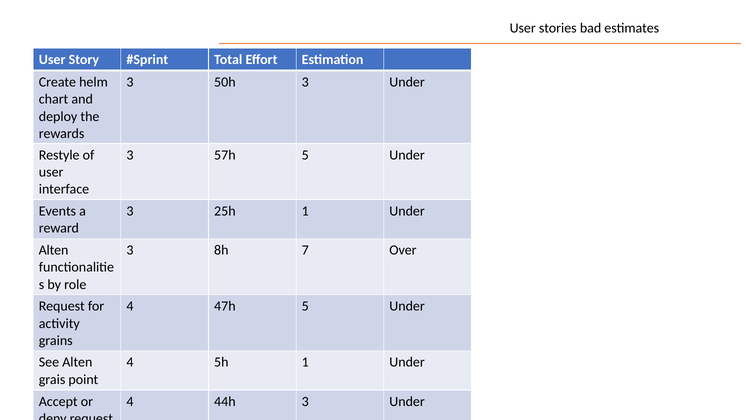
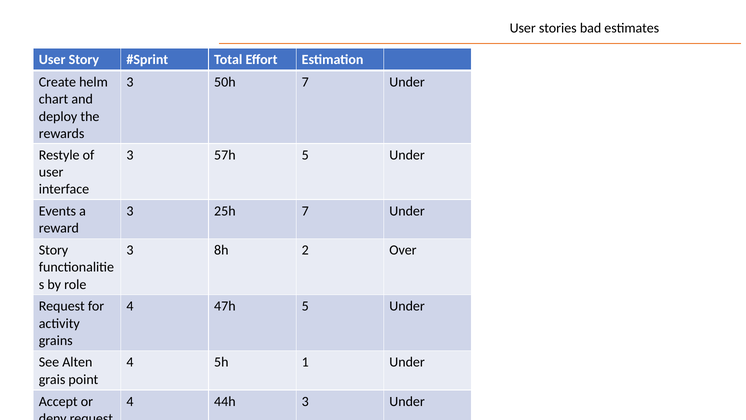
50h 3: 3 -> 7
25h 1: 1 -> 7
Alten at (54, 250): Alten -> Story
7: 7 -> 2
